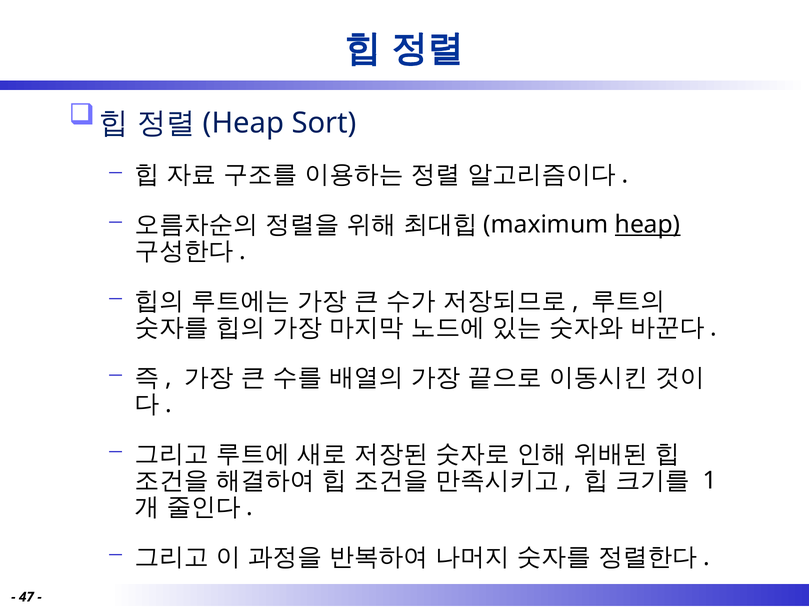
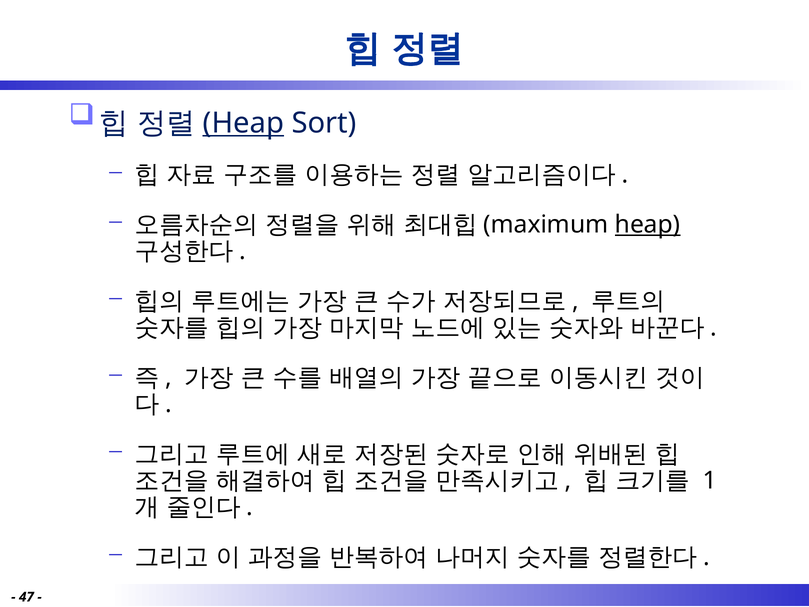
Heap at (243, 123) underline: none -> present
